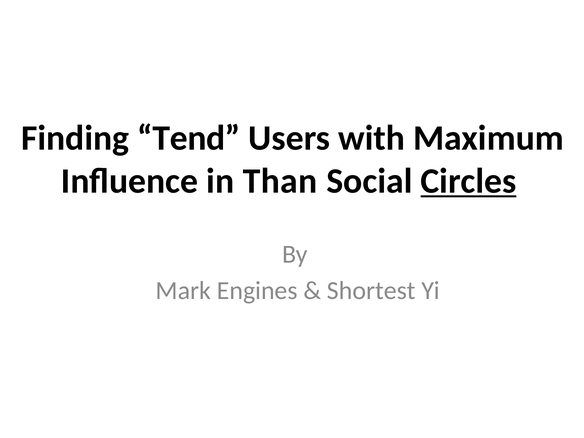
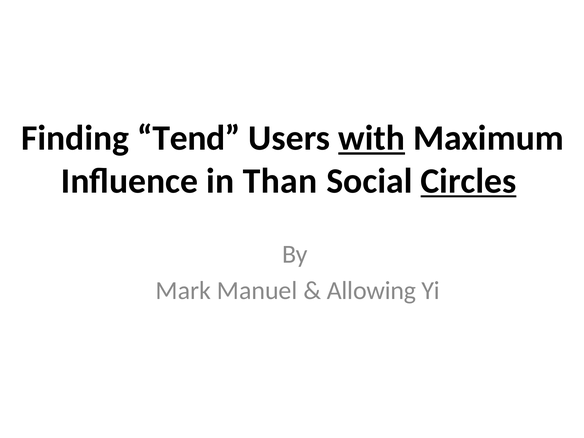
with underline: none -> present
Engines: Engines -> Manuel
Shortest: Shortest -> Allowing
